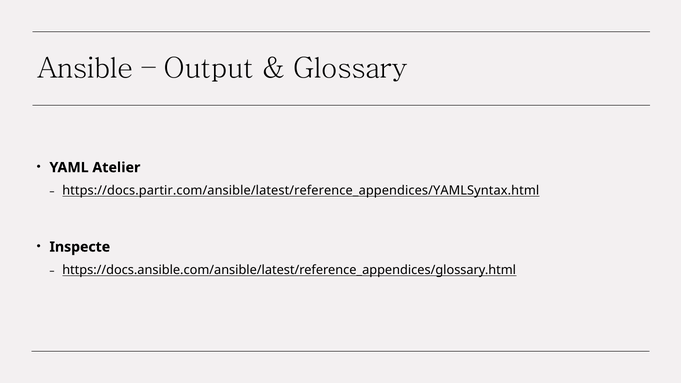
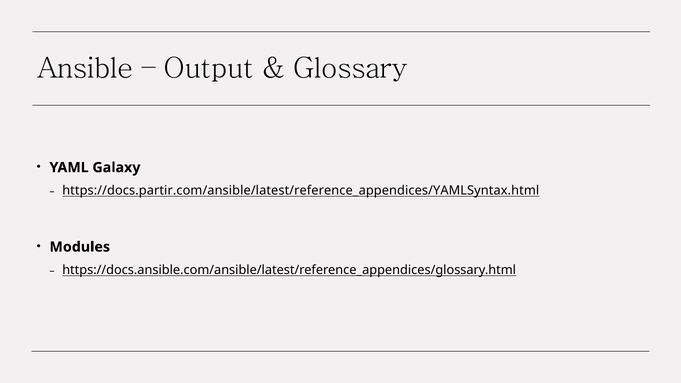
Atelier: Atelier -> Galaxy
Inspecte: Inspecte -> Modules
